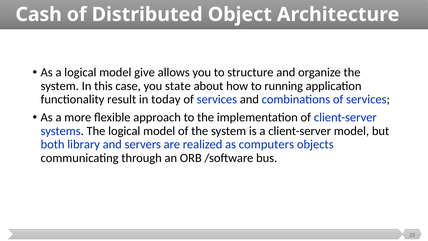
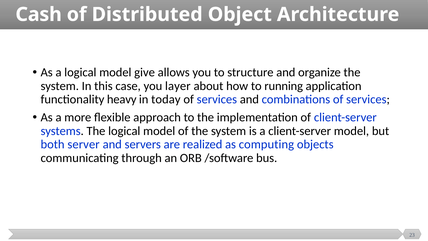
state: state -> layer
result: result -> heavy
library: library -> server
computers: computers -> computing
